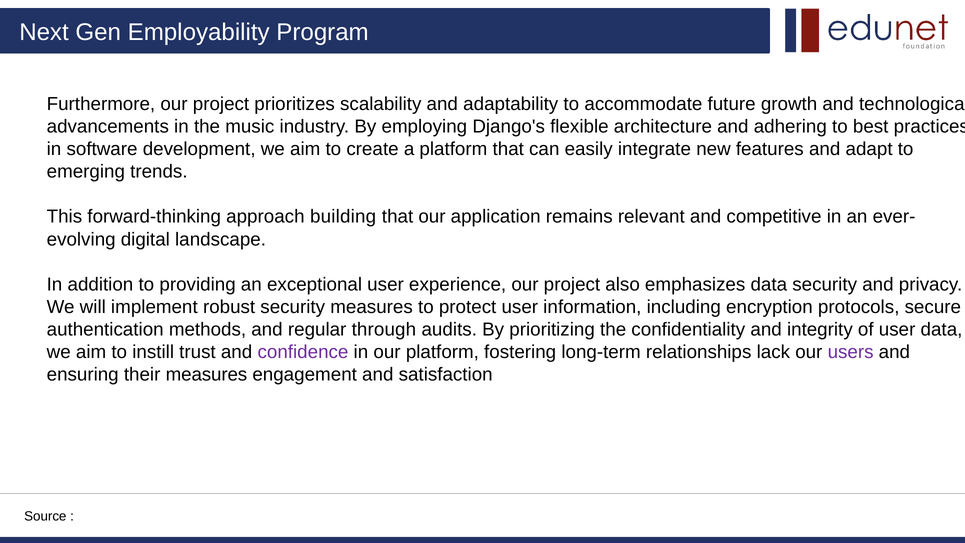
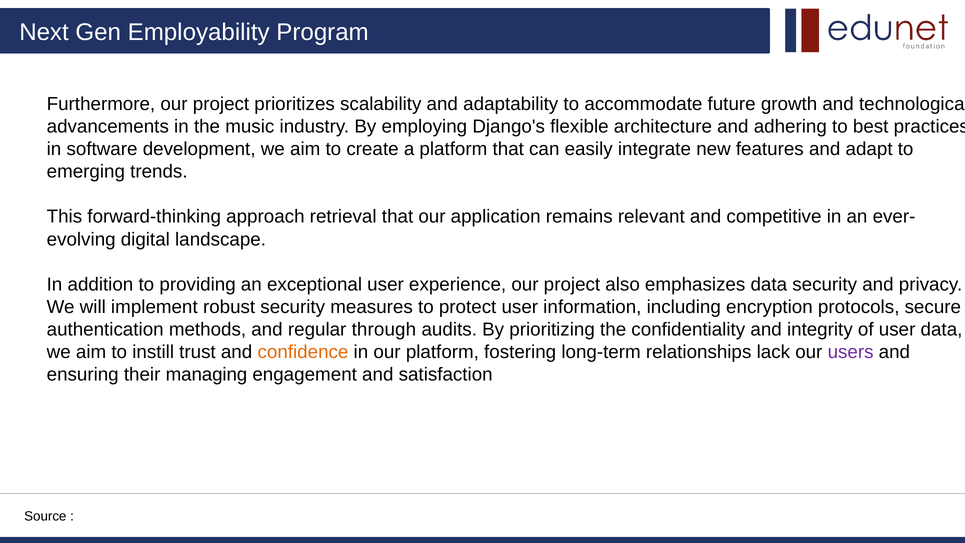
building: building -> retrieval
confidence colour: purple -> orange
their measures: measures -> managing
